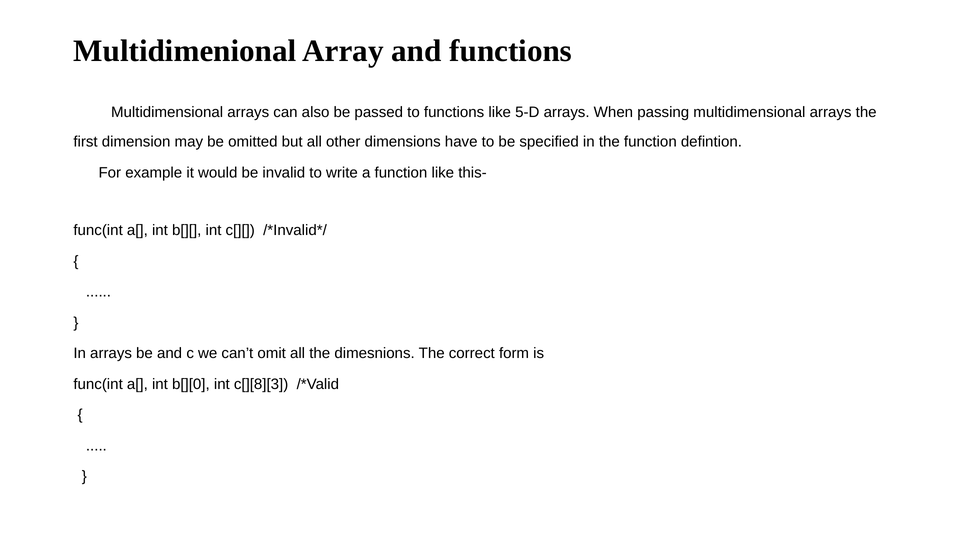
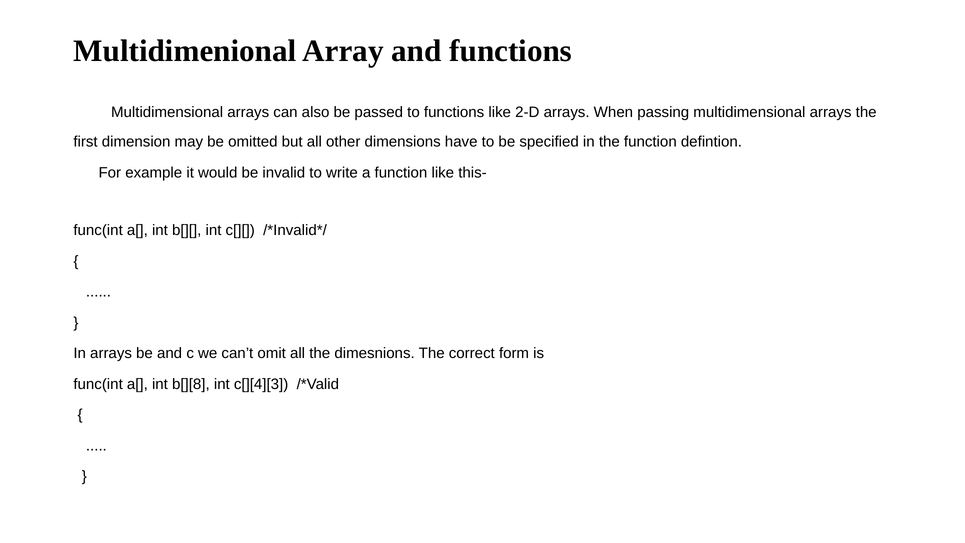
5-D: 5-D -> 2-D
b[][0: b[][0 -> b[][8
c[][8][3: c[][8][3 -> c[][4][3
